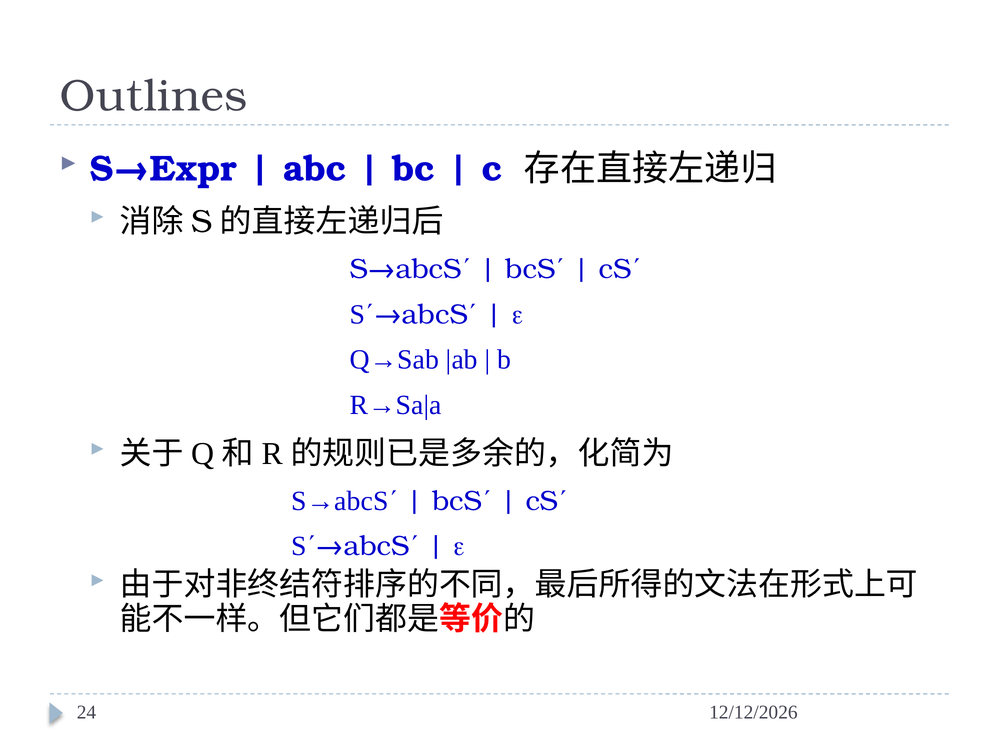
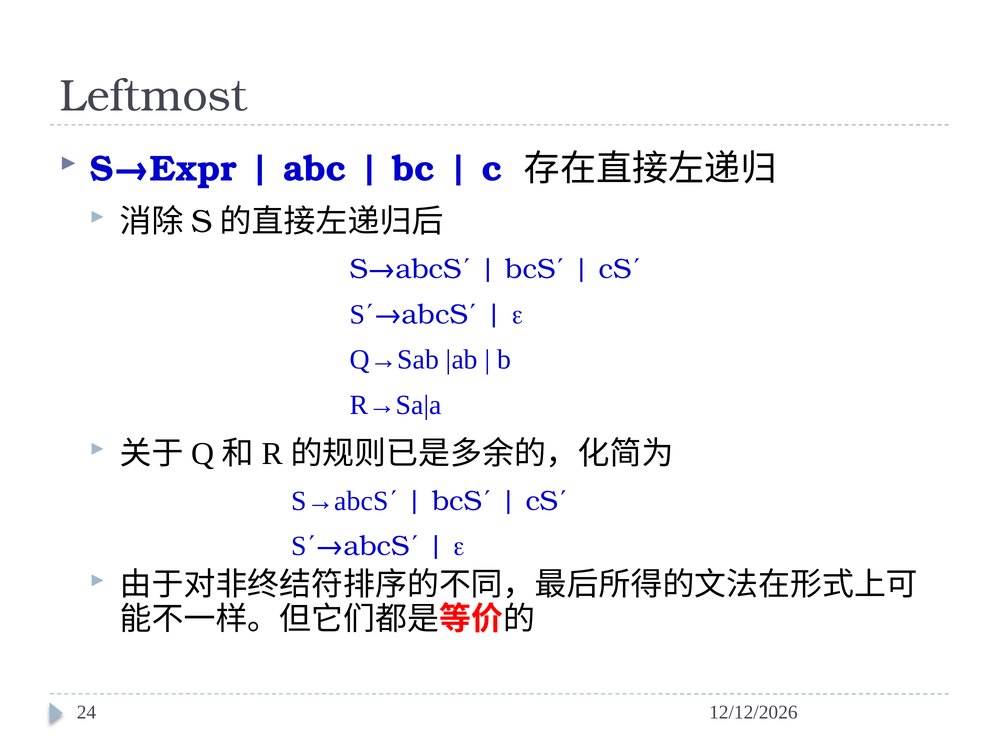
Outlines: Outlines -> Leftmost
